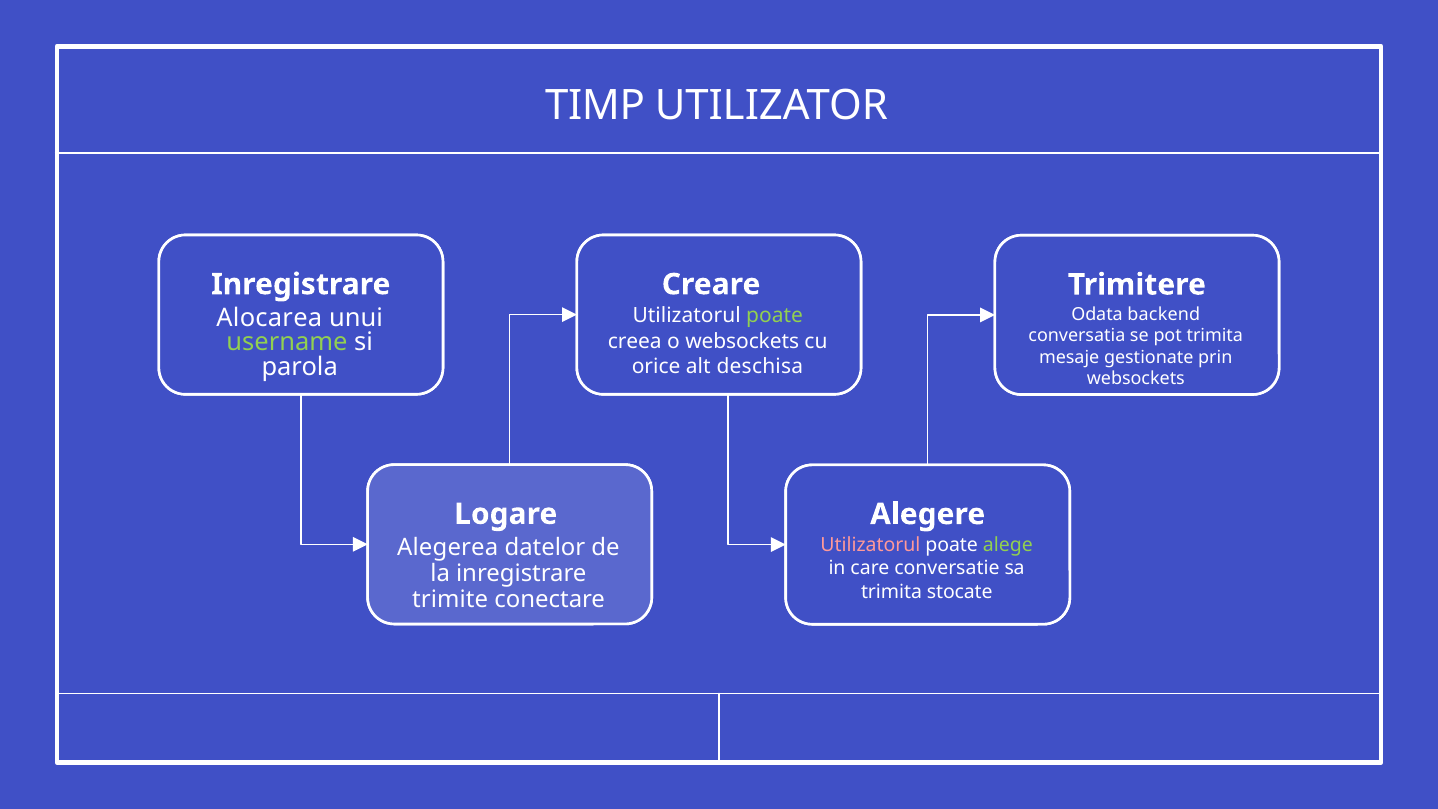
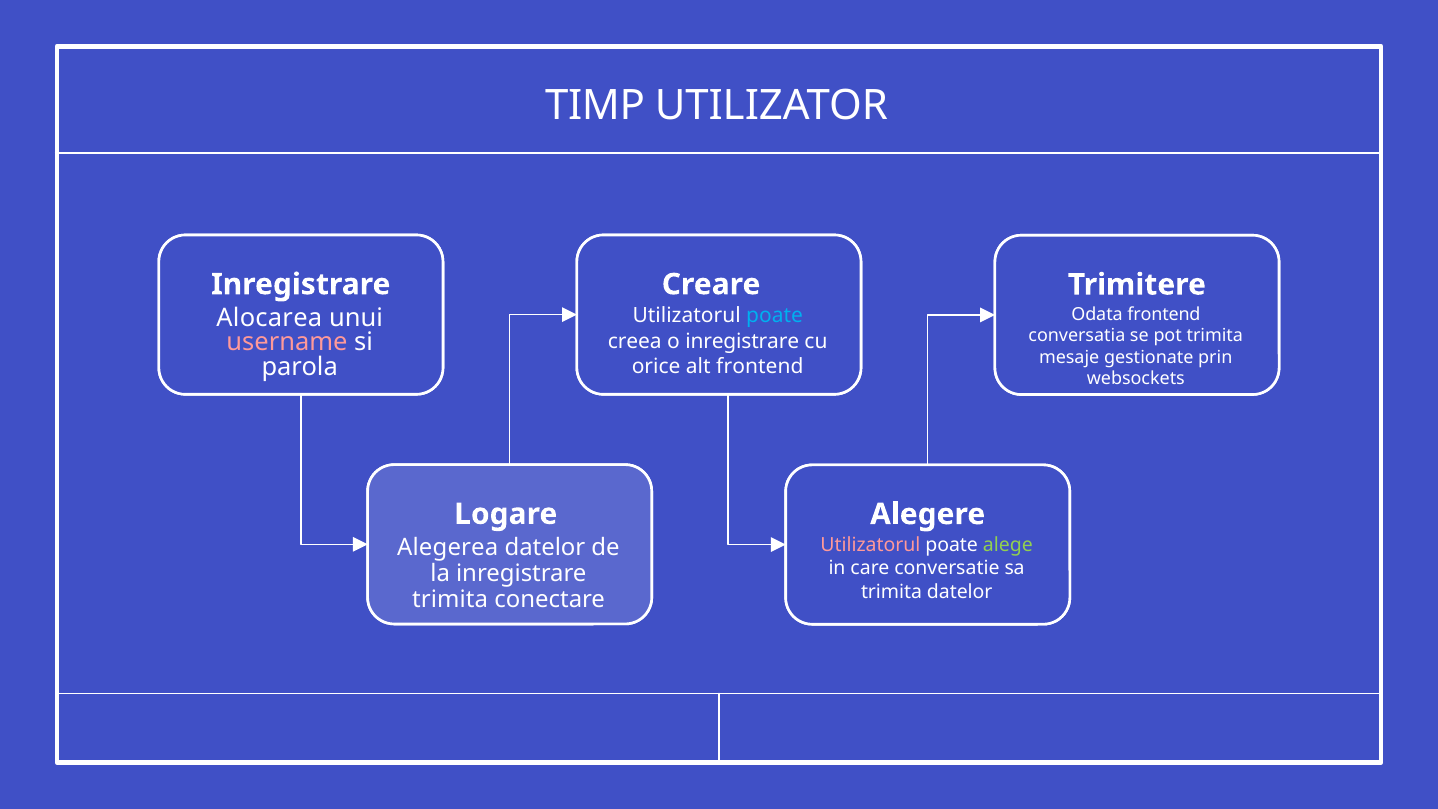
Odata backend: backend -> frontend
poate at (775, 316) colour: light green -> light blue
o websockets: websockets -> inregistrare
username colour: light green -> pink
alt deschisa: deschisa -> frontend
trimita stocate: stocate -> datelor
trimite at (450, 599): trimite -> trimita
